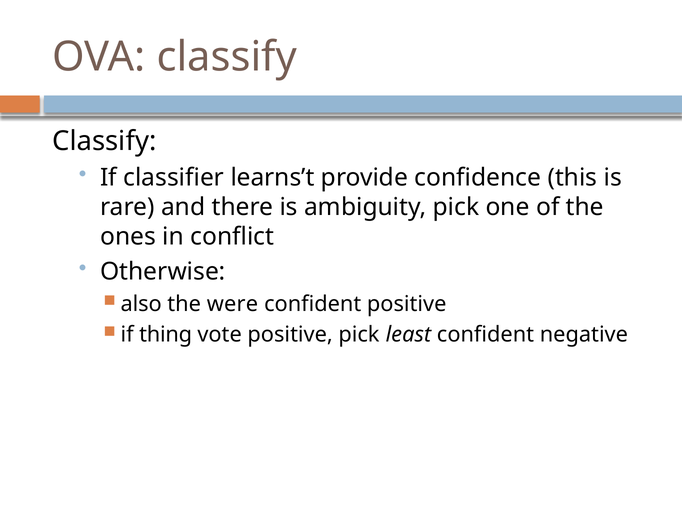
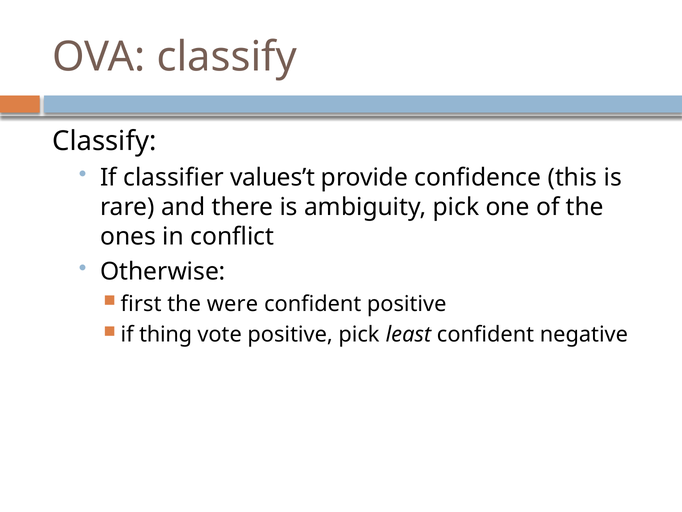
learns’t: learns’t -> values’t
also: also -> first
